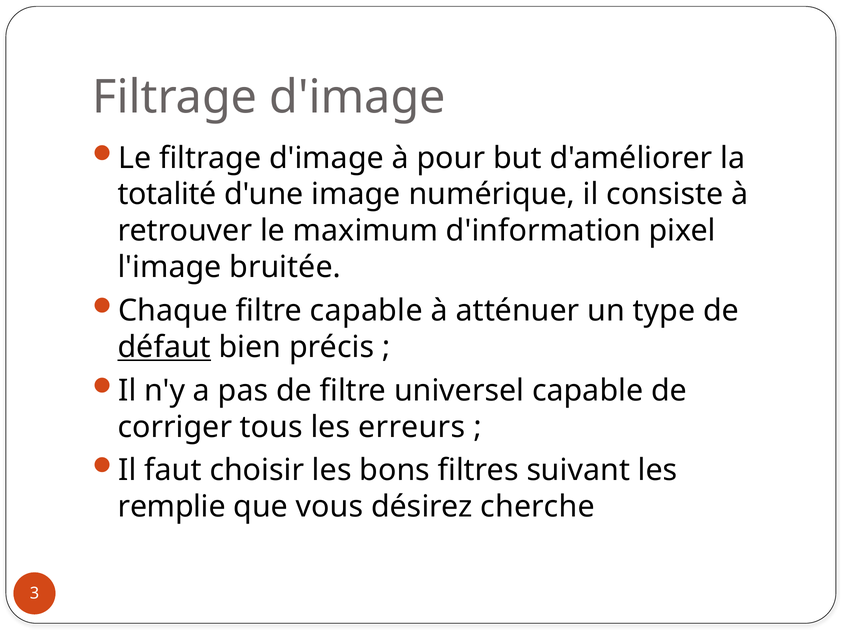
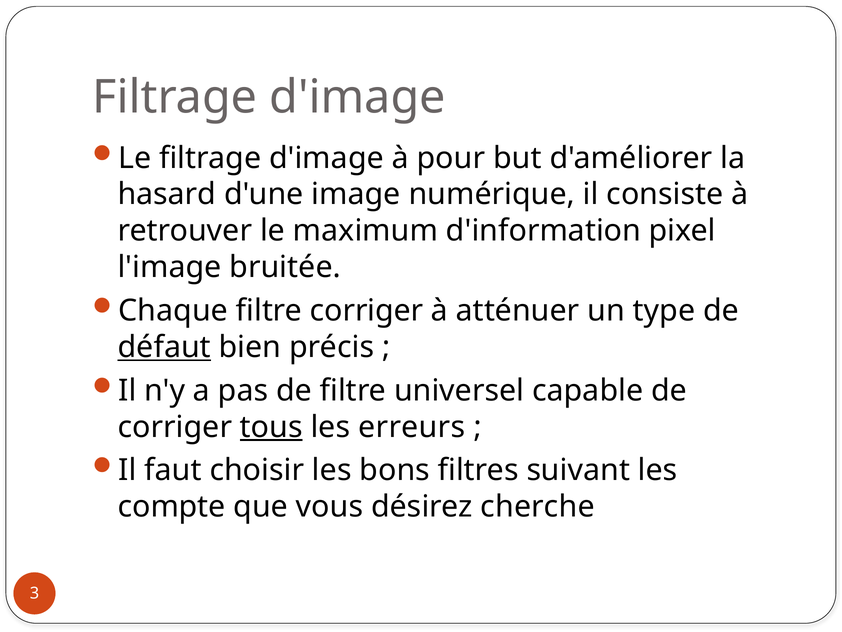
totalité: totalité -> hasard
filtre capable: capable -> corriger
tous underline: none -> present
remplie: remplie -> compte
